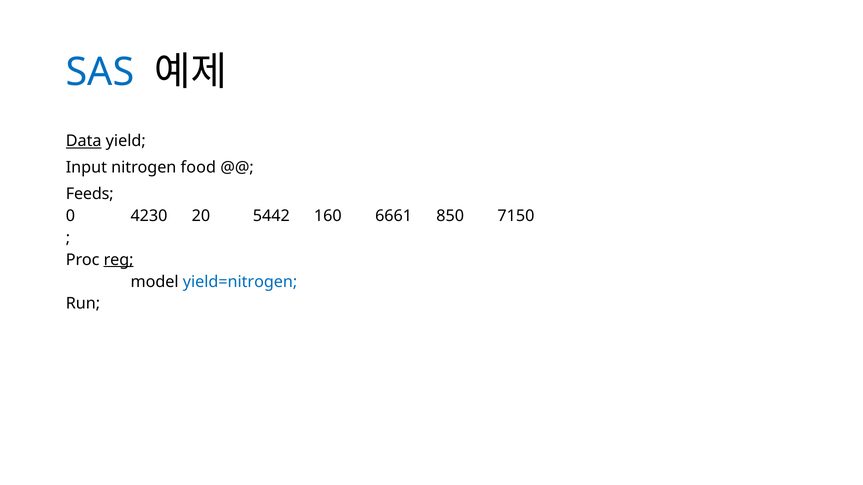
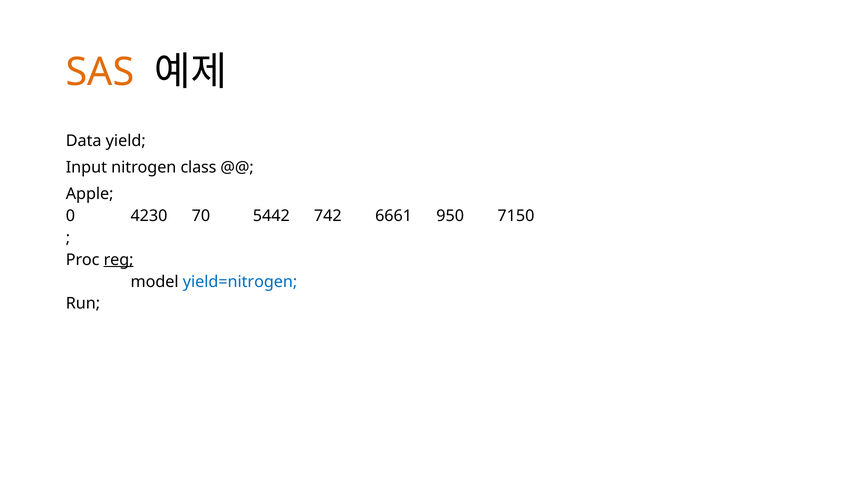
SAS colour: blue -> orange
Data underline: present -> none
food: food -> class
Feeds: Feeds -> Apple
20: 20 -> 70
160: 160 -> 742
850: 850 -> 950
